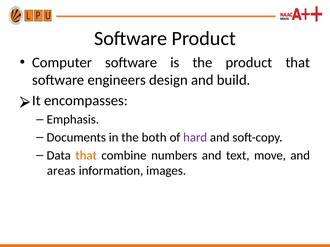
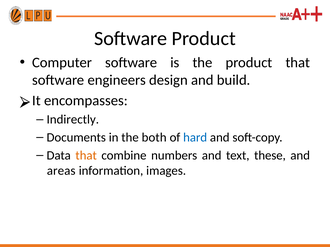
Emphasis: Emphasis -> Indirectly
hard colour: purple -> blue
move: move -> these
